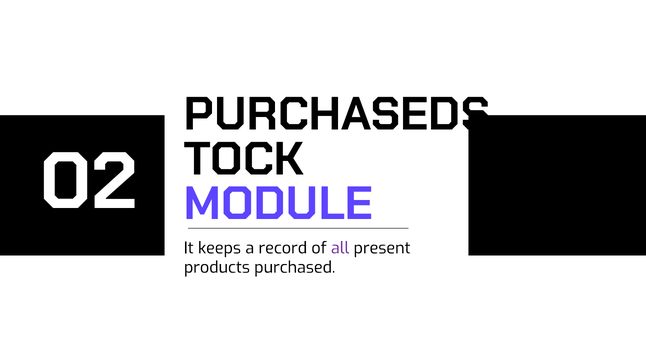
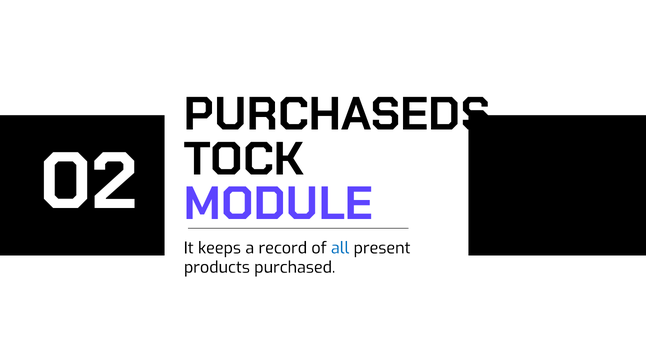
all colour: purple -> blue
